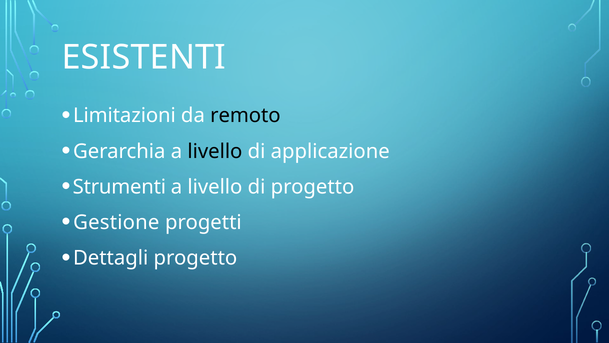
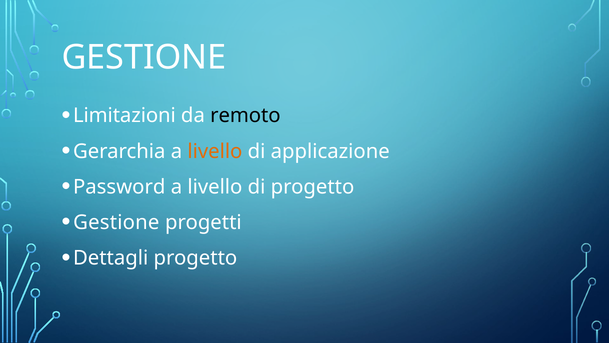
ESISTENTI at (144, 58): ESISTENTI -> GESTIONE
livello at (215, 151) colour: black -> orange
Strumenti: Strumenti -> Password
